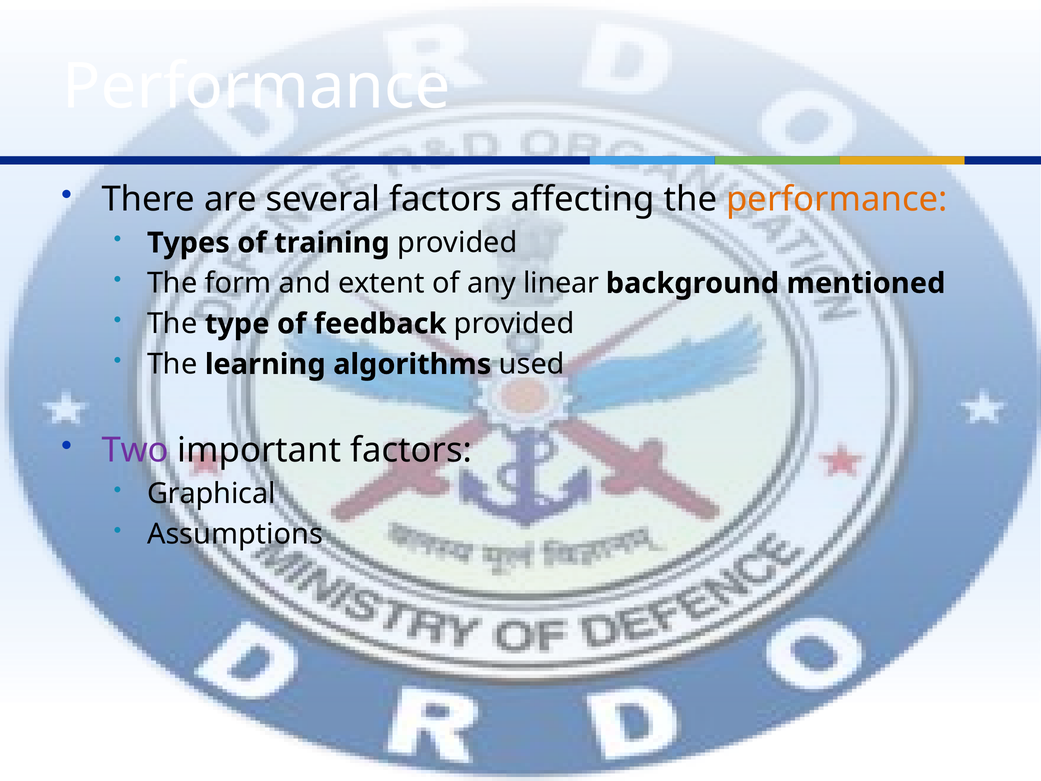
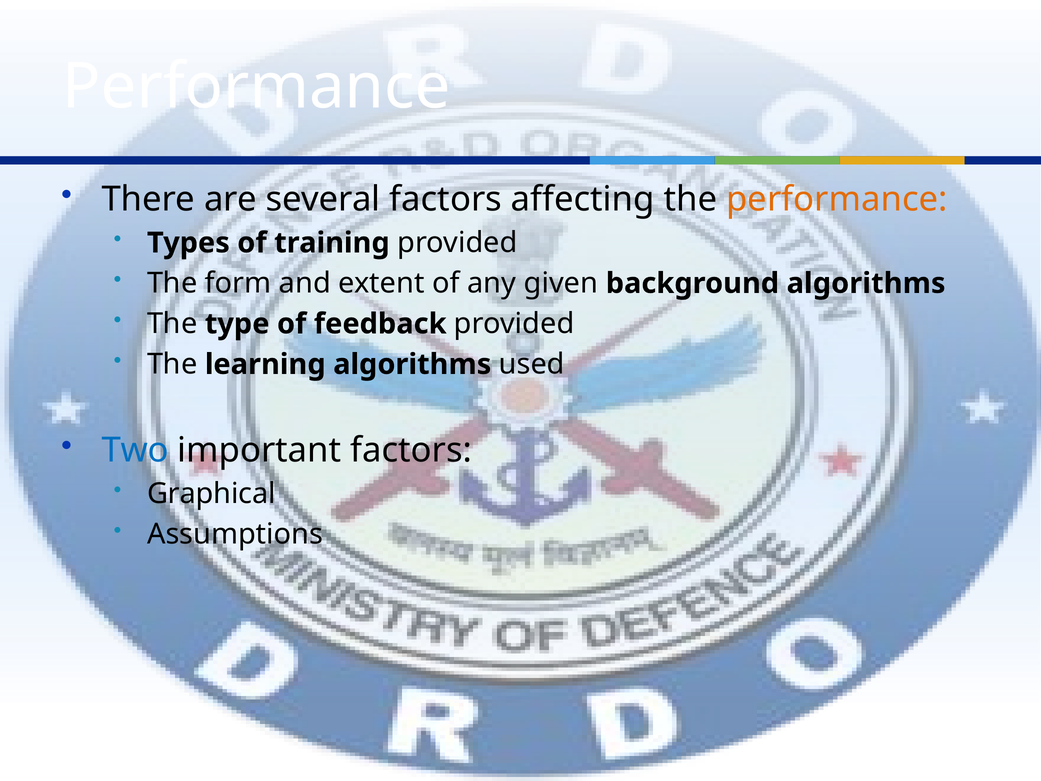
linear: linear -> given
background mentioned: mentioned -> algorithms
Two colour: purple -> blue
